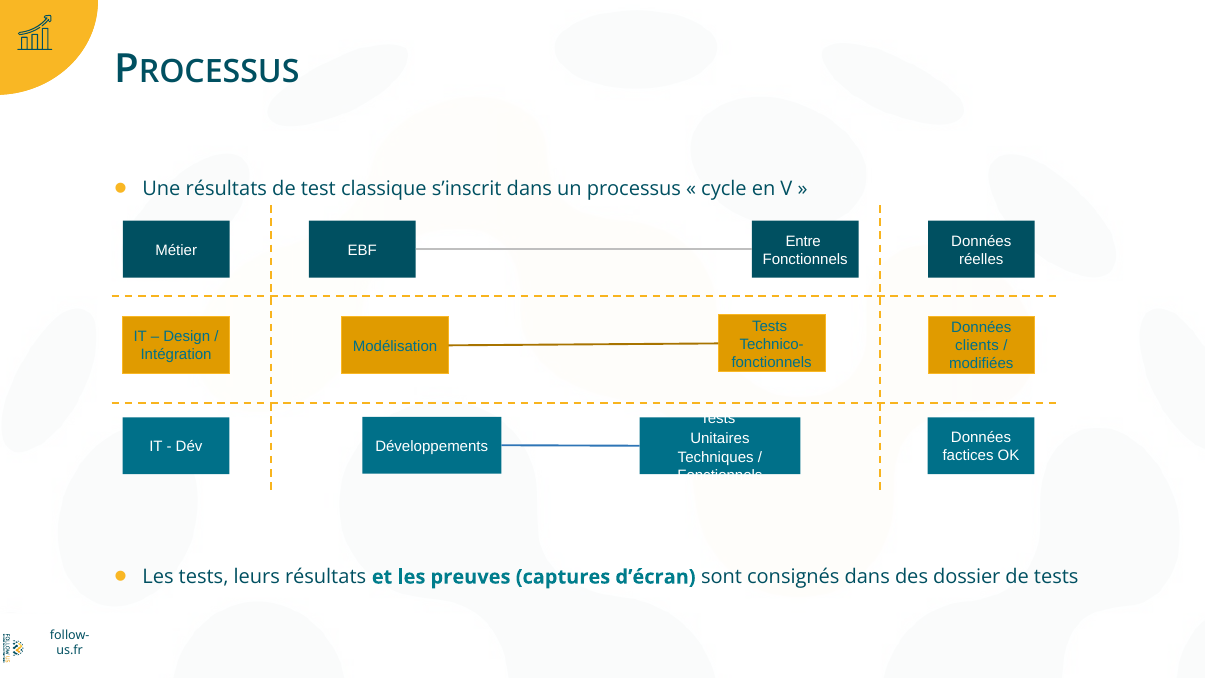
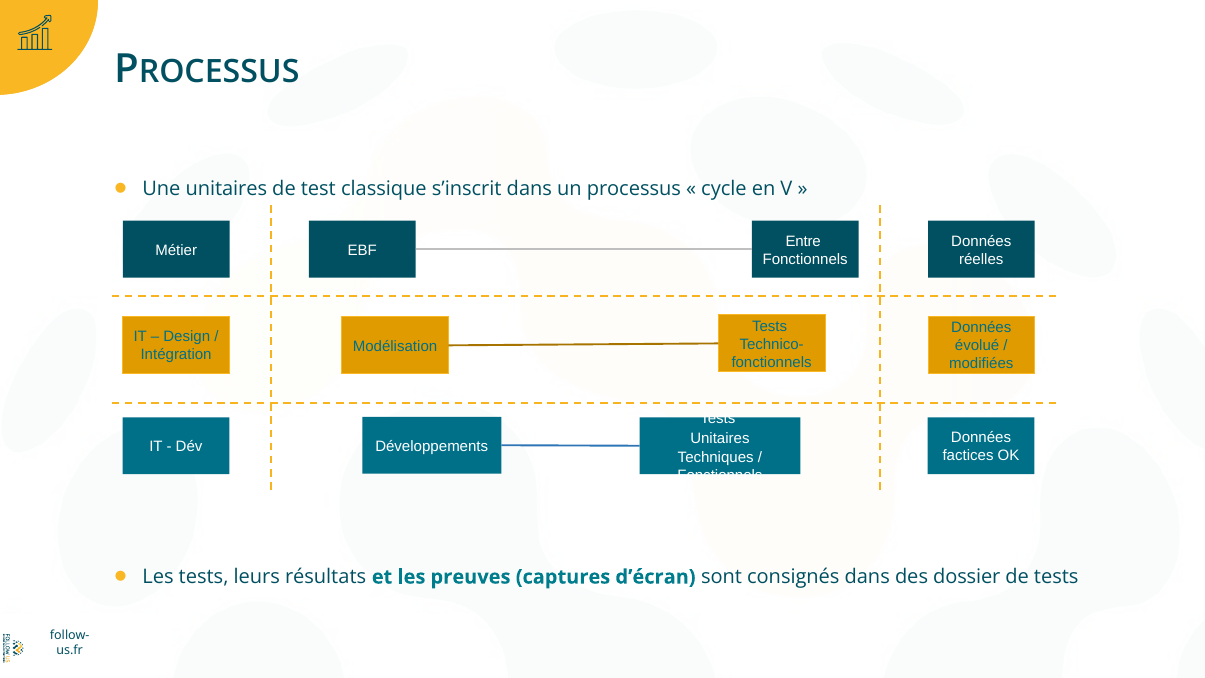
Une résultats: résultats -> unitaires
clients: clients -> évolué
